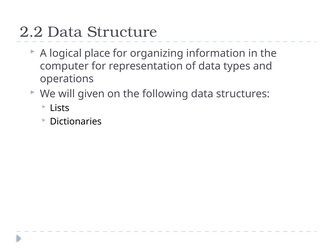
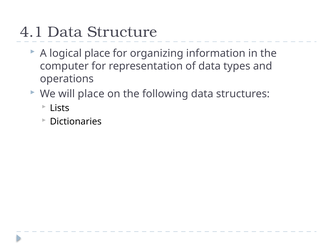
2.2: 2.2 -> 4.1
will given: given -> place
